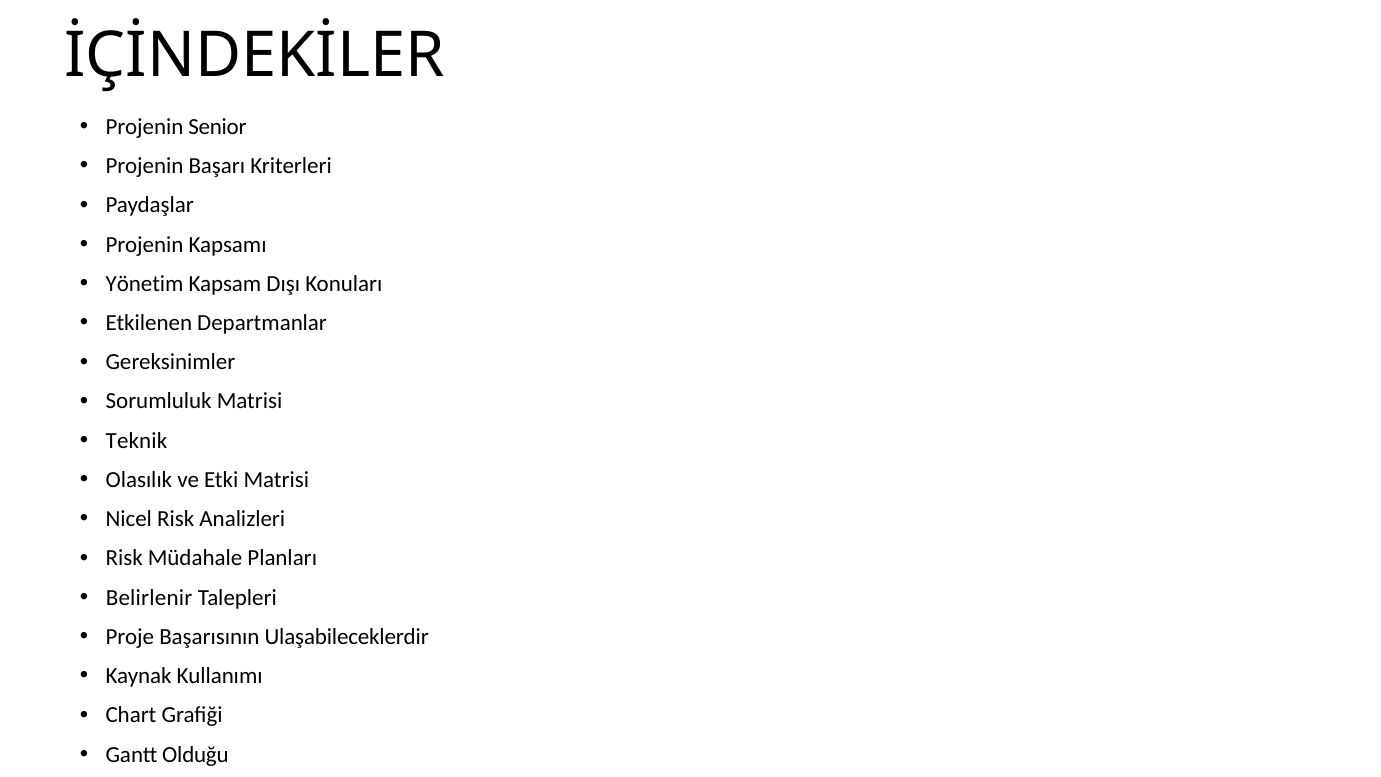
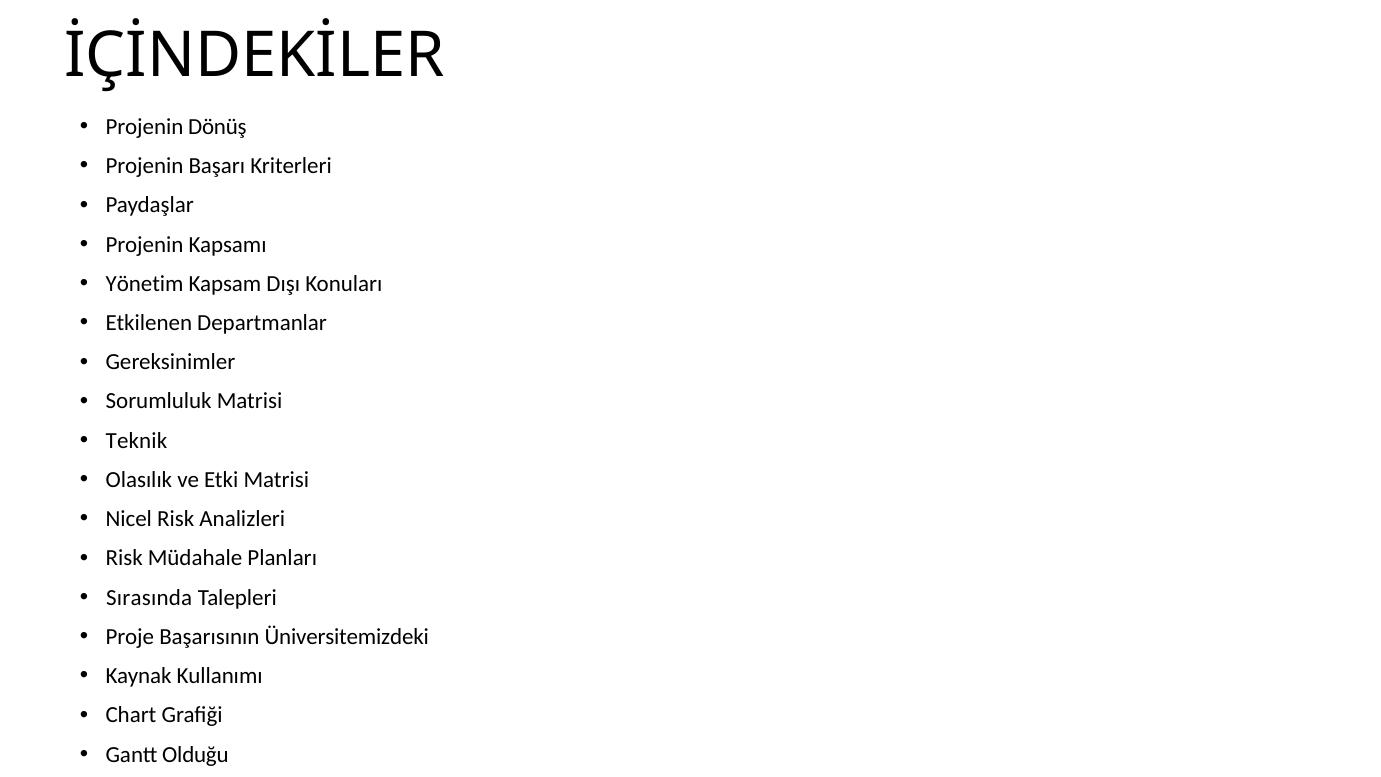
Senior: Senior -> Dönüş
Belirlenir: Belirlenir -> Sırasında
Ulaşabileceklerdir: Ulaşabileceklerdir -> Üniversitemizdeki
